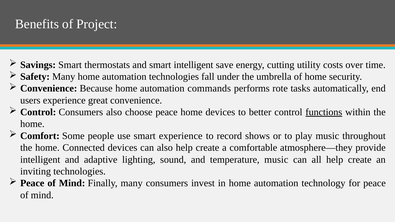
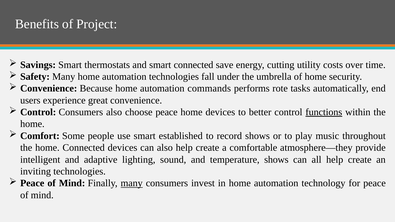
smart intelligent: intelligent -> connected
smart experience: experience -> established
temperature music: music -> shows
many at (132, 183) underline: none -> present
